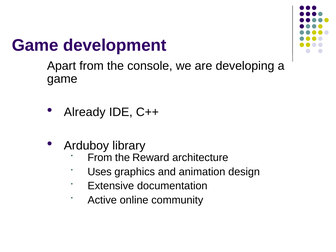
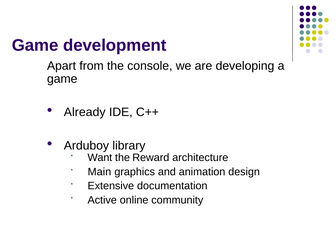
From at (100, 158): From -> Want
Uses: Uses -> Main
